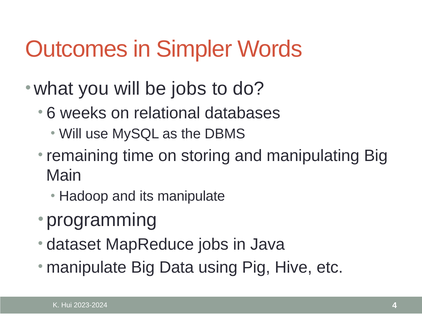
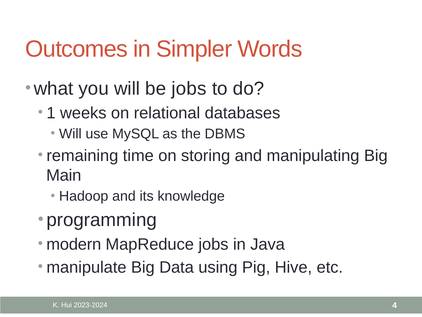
6: 6 -> 1
its manipulate: manipulate -> knowledge
dataset: dataset -> modern
